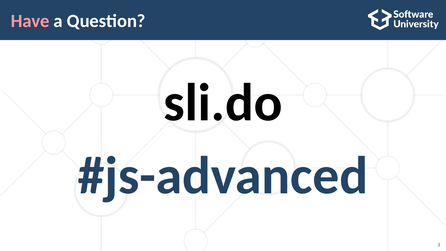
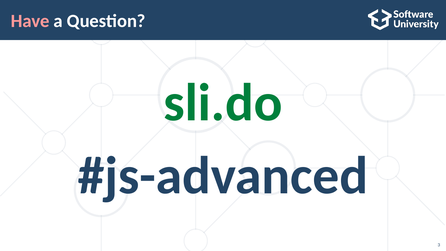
sli.do colour: black -> green
